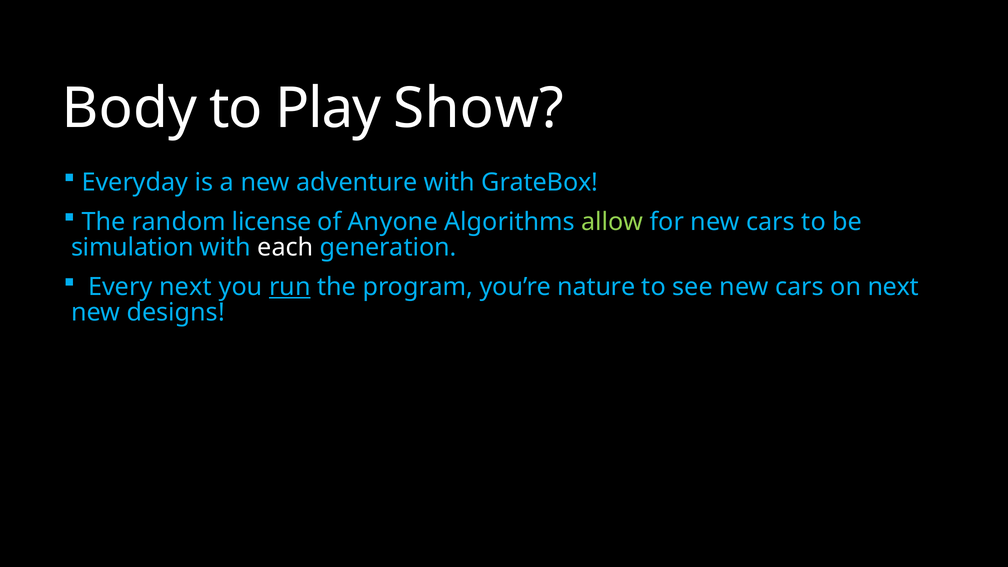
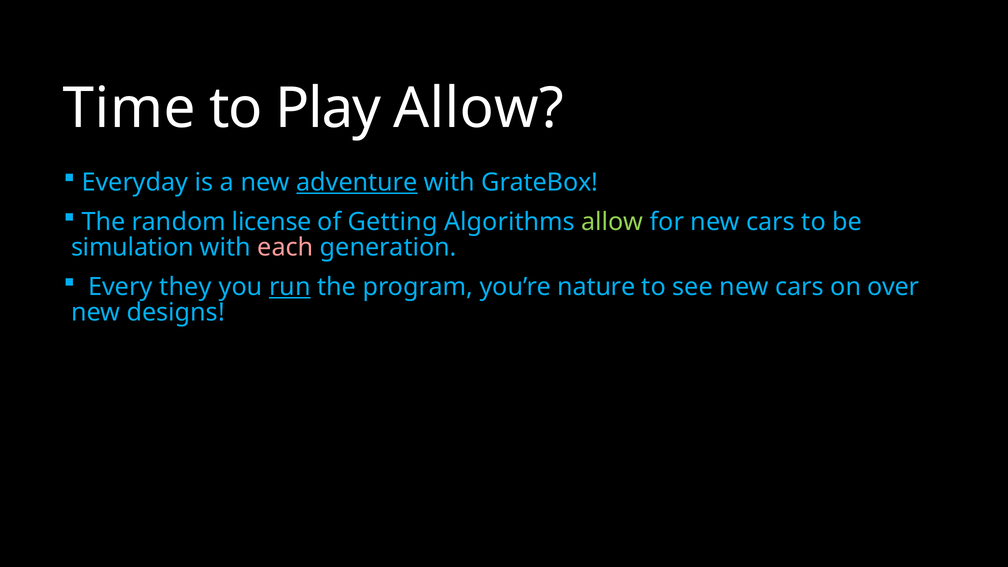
Body: Body -> Time
Play Show: Show -> Allow
adventure underline: none -> present
Anyone: Anyone -> Getting
each colour: white -> pink
Every next: next -> they
on next: next -> over
